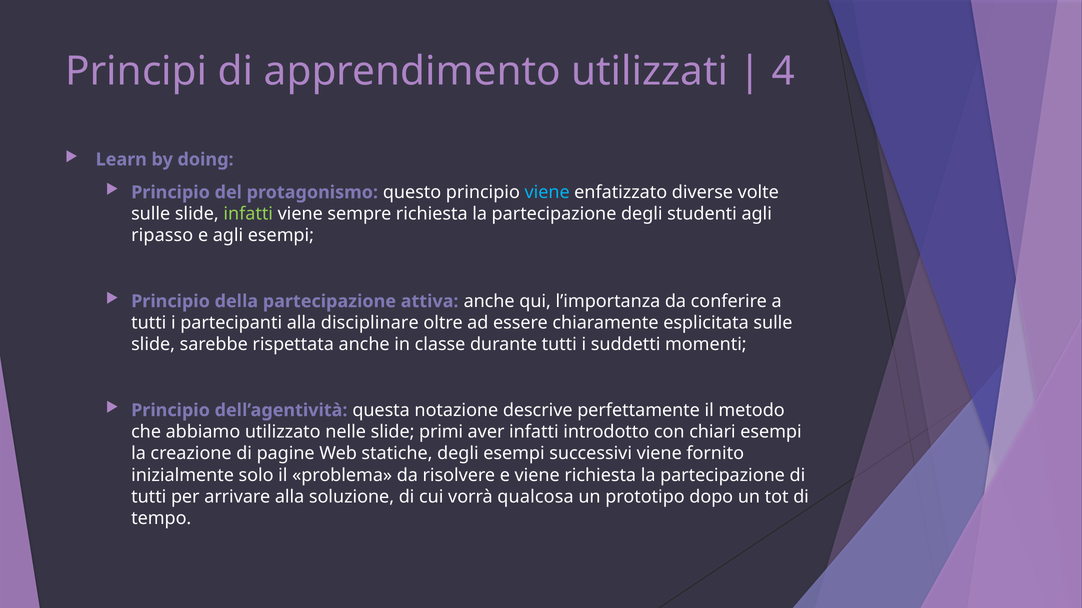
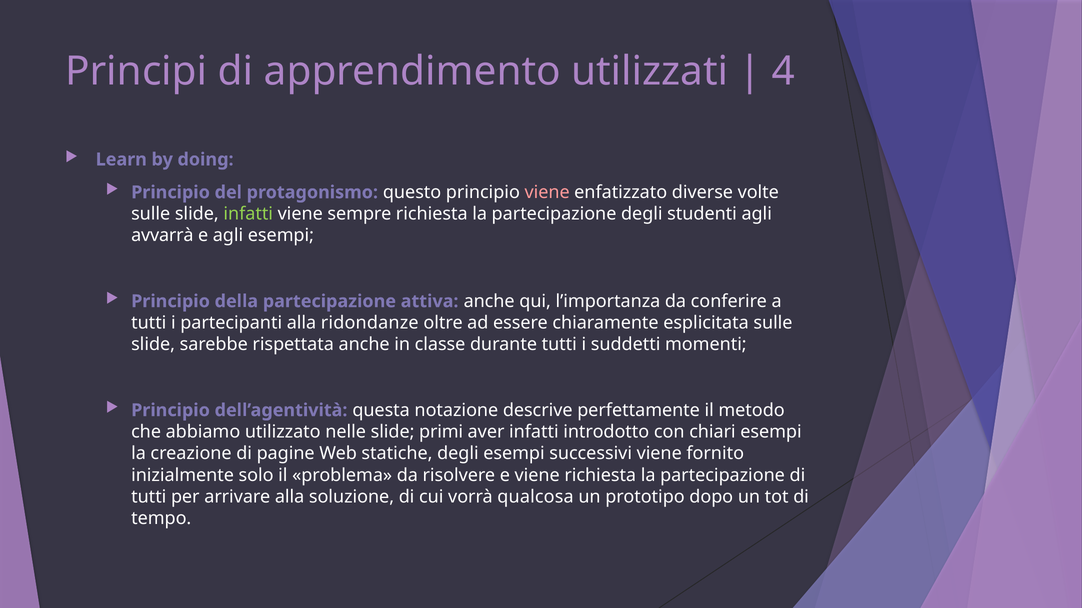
viene at (547, 193) colour: light blue -> pink
ripasso: ripasso -> avvarrà
disciplinare: disciplinare -> ridondanze
